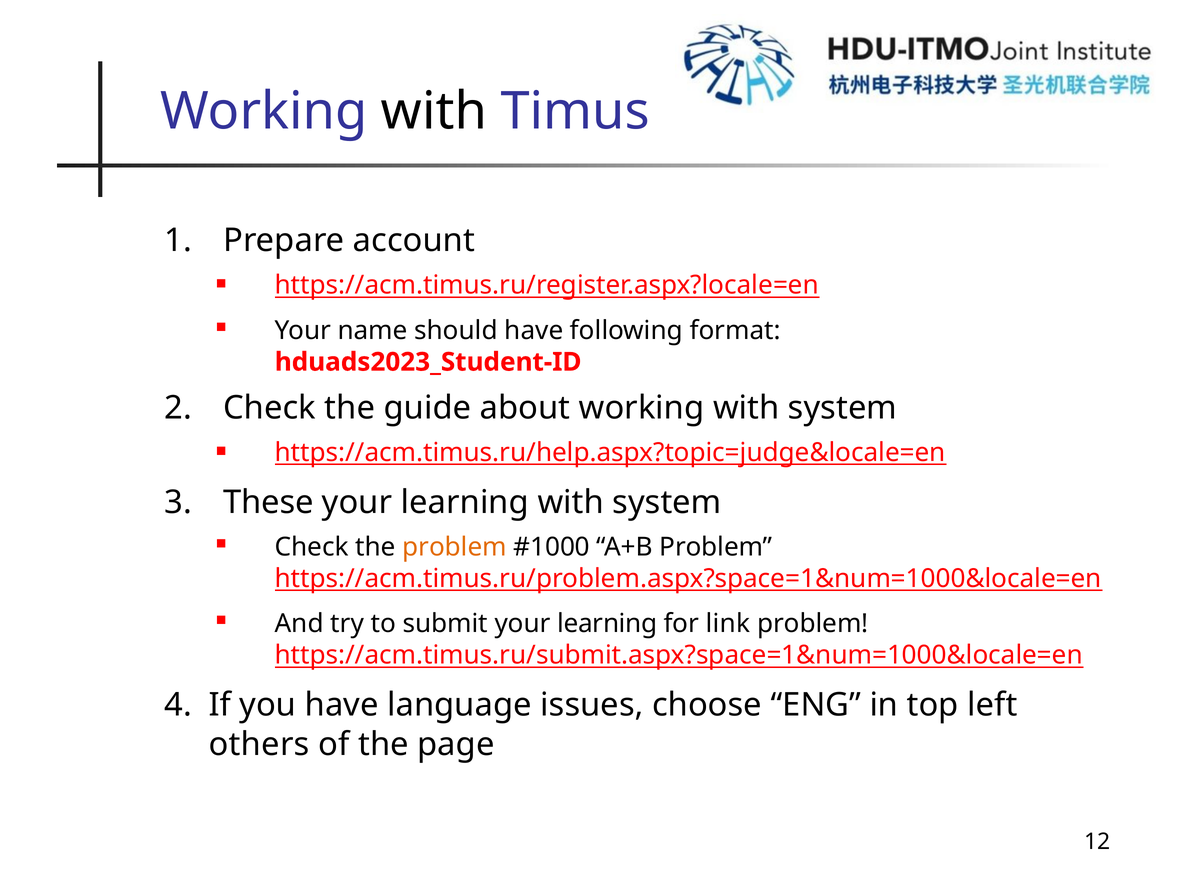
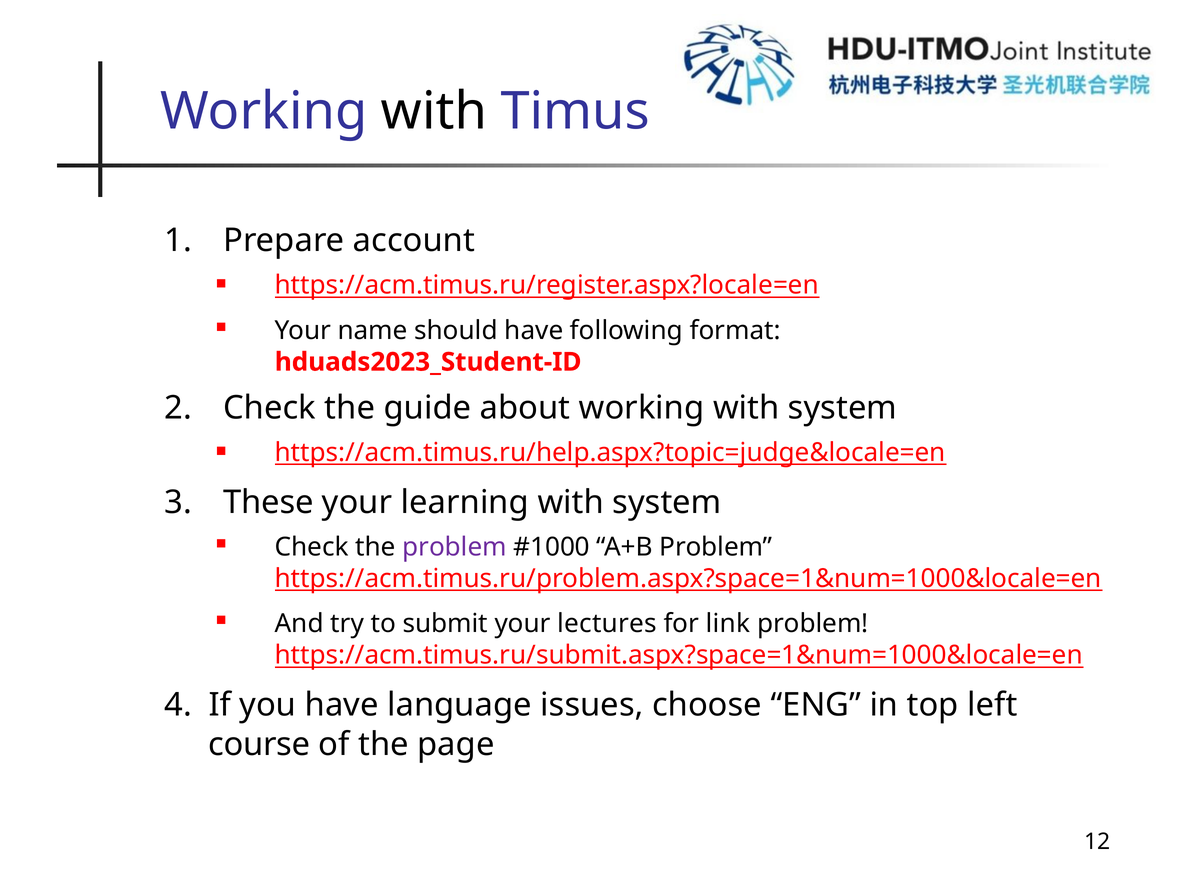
problem at (455, 547) colour: orange -> purple
submit your learning: learning -> lectures
others: others -> course
